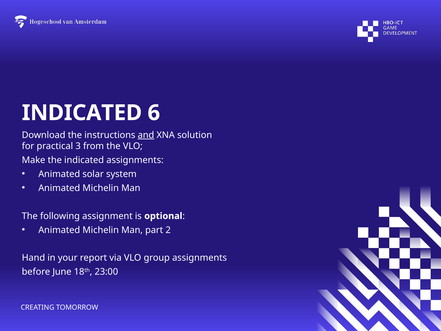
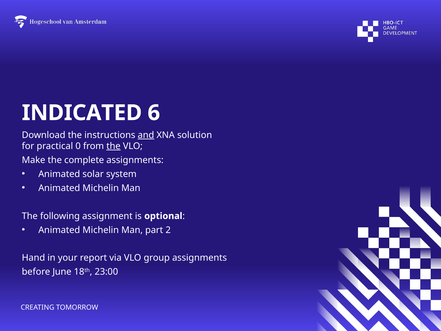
3: 3 -> 0
the at (113, 146) underline: none -> present
the indicated: indicated -> complete
